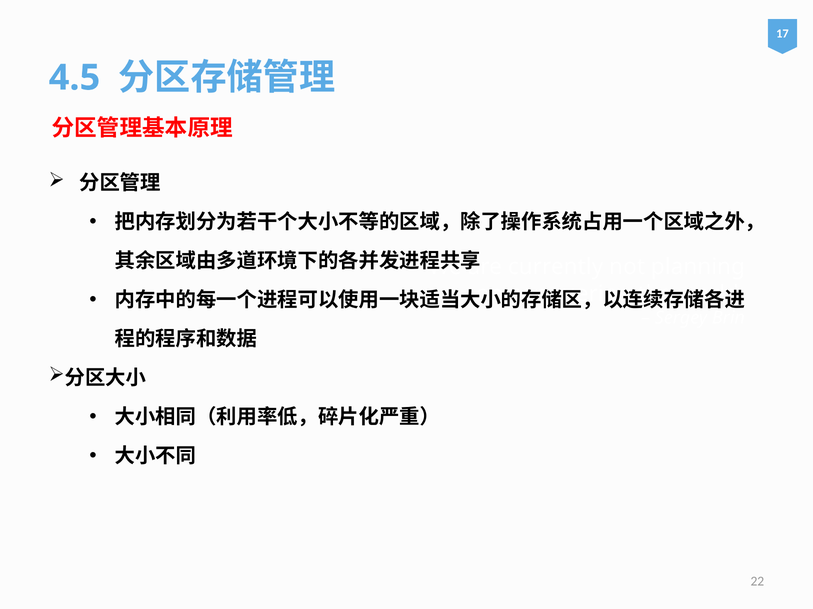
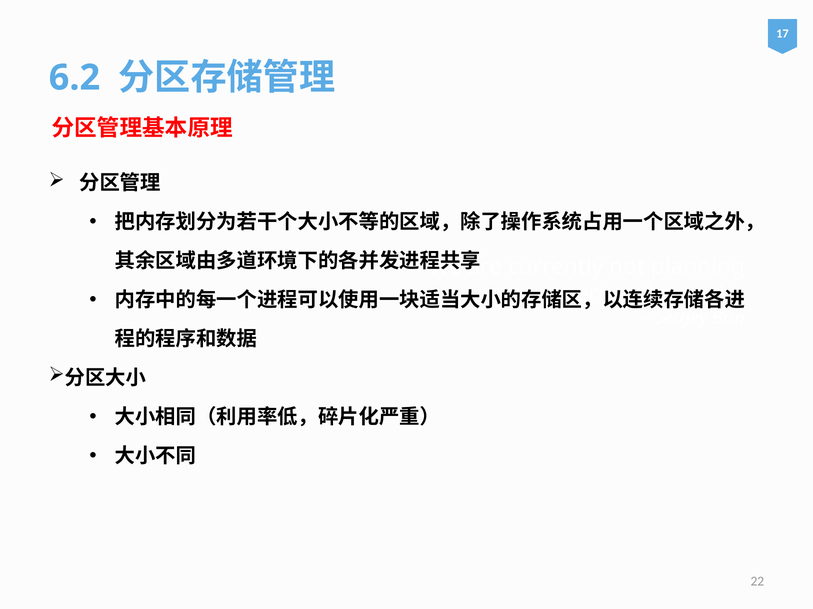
4.5: 4.5 -> 6.2
